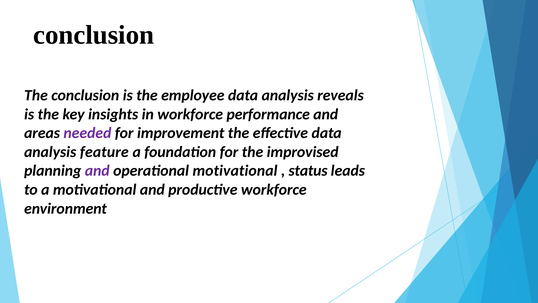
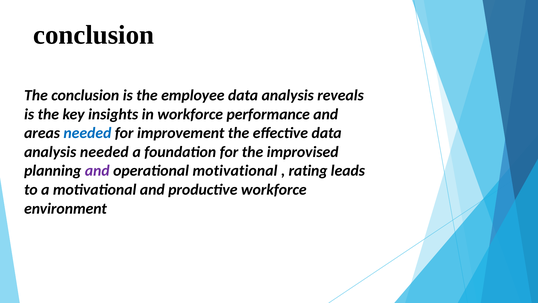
needed at (87, 133) colour: purple -> blue
analysis feature: feature -> needed
status: status -> rating
